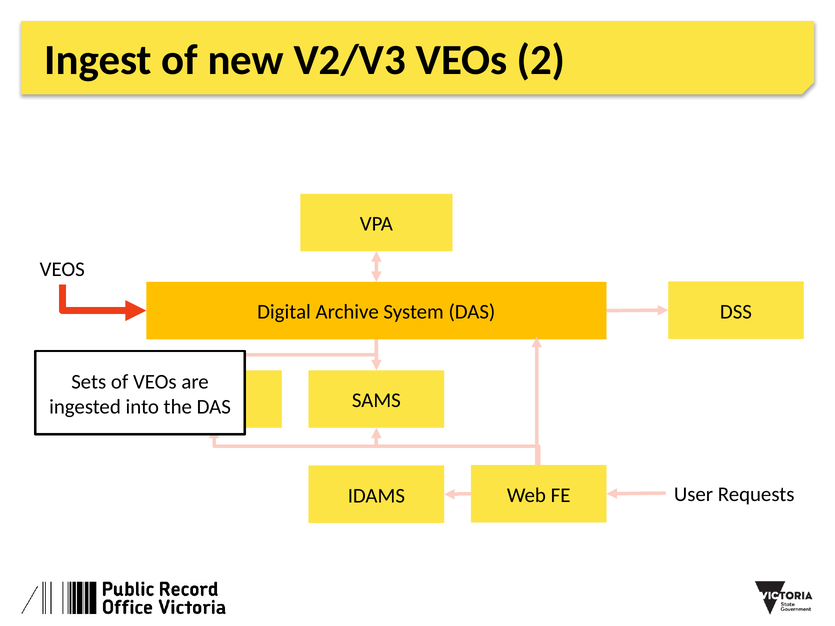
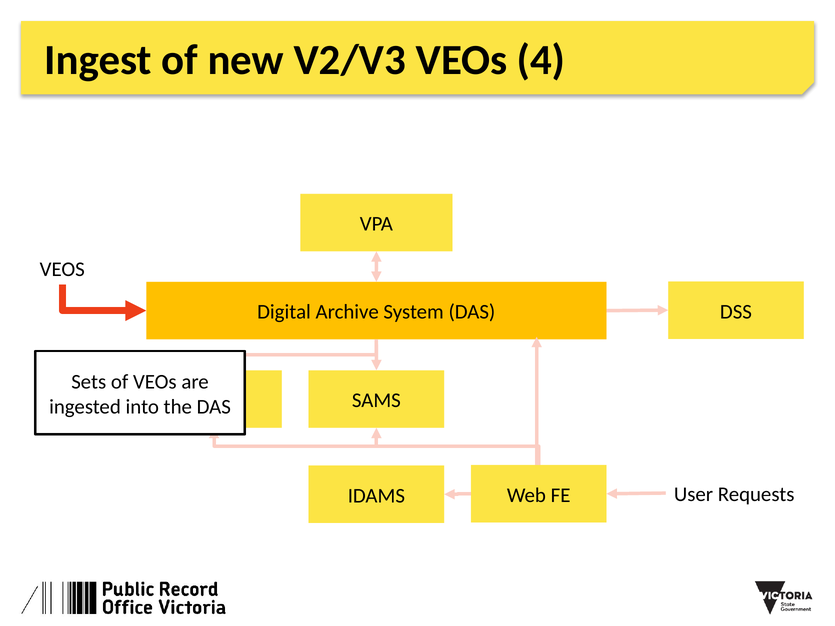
2: 2 -> 4
